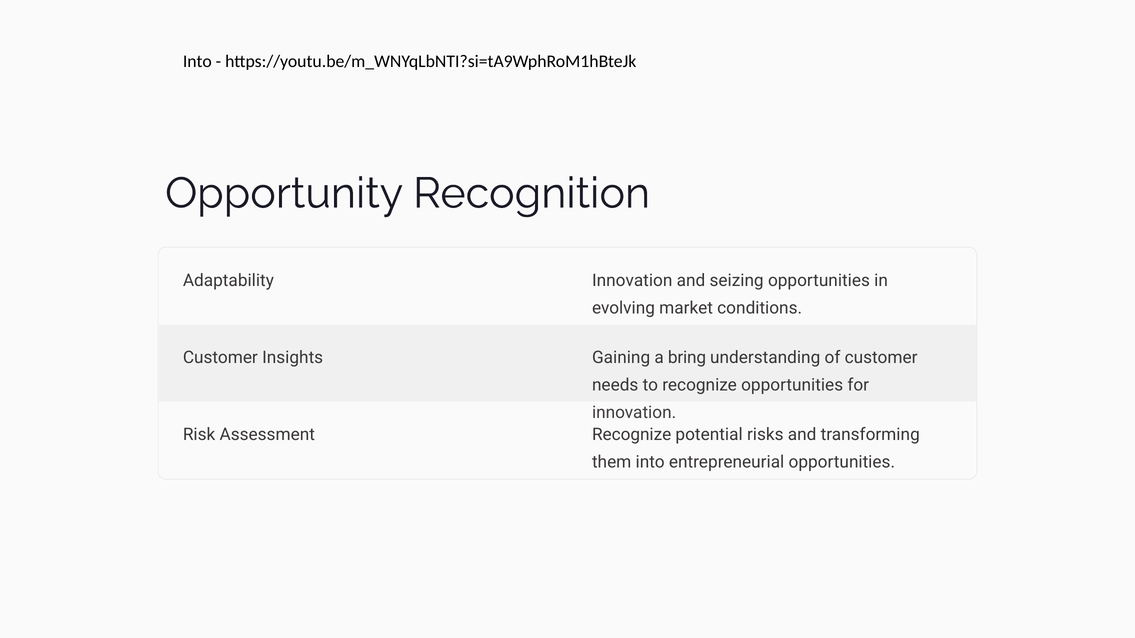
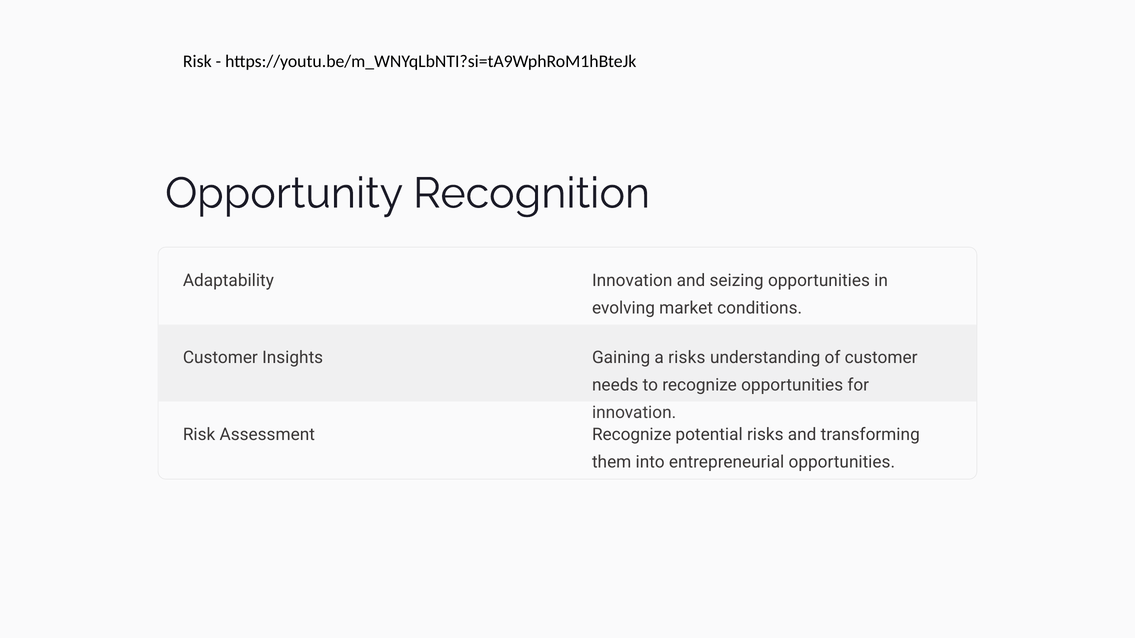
Into at (197, 61): Into -> Risk
a bring: bring -> risks
